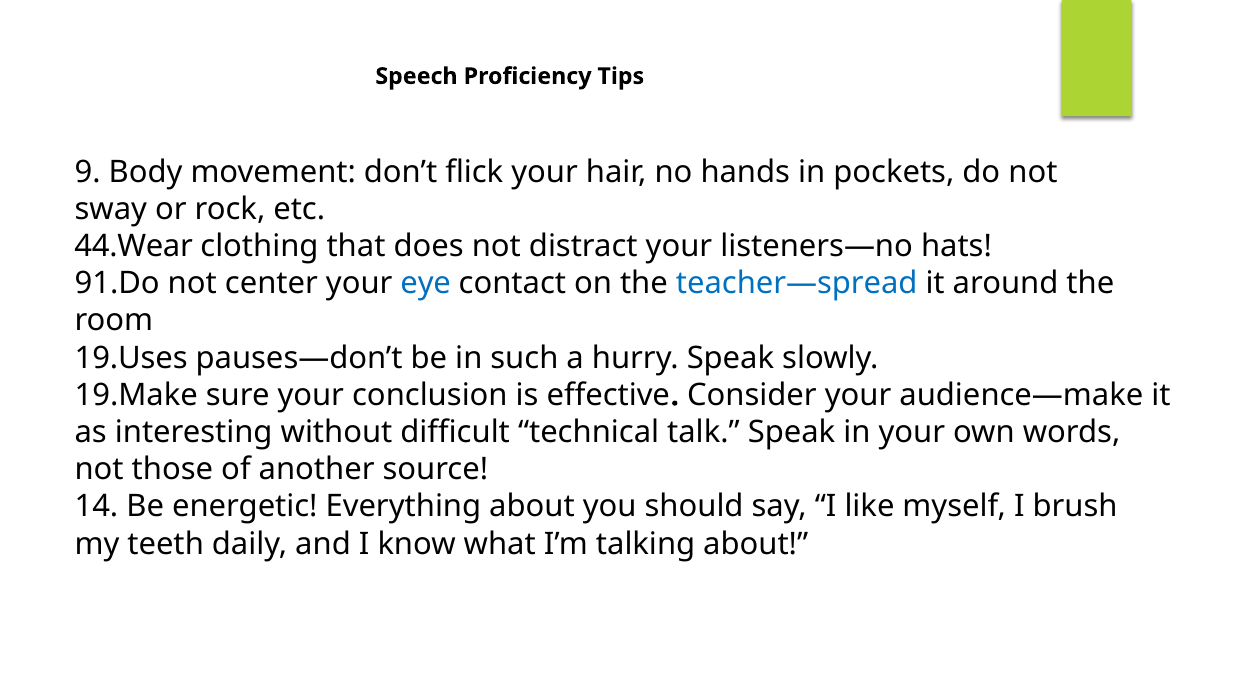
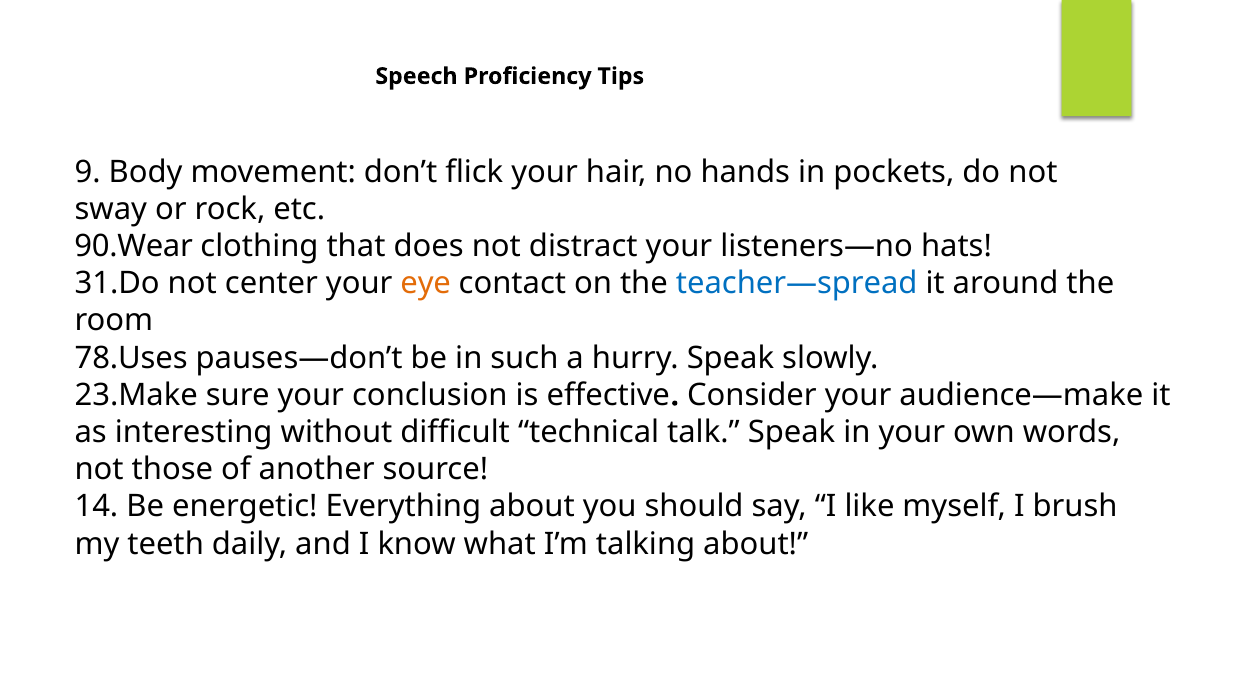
44.Wear: 44.Wear -> 90.Wear
91.Do: 91.Do -> 31.Do
eye colour: blue -> orange
19.Uses: 19.Uses -> 78.Uses
19.Make: 19.Make -> 23.Make
